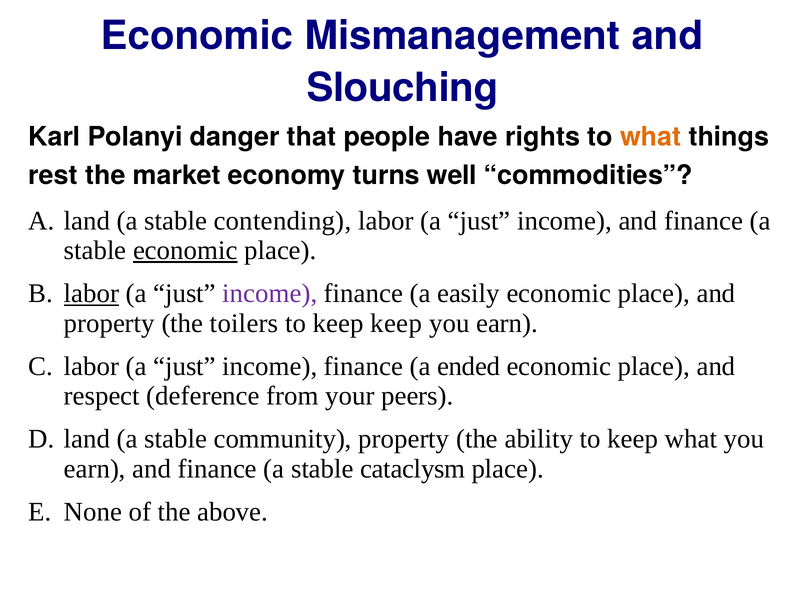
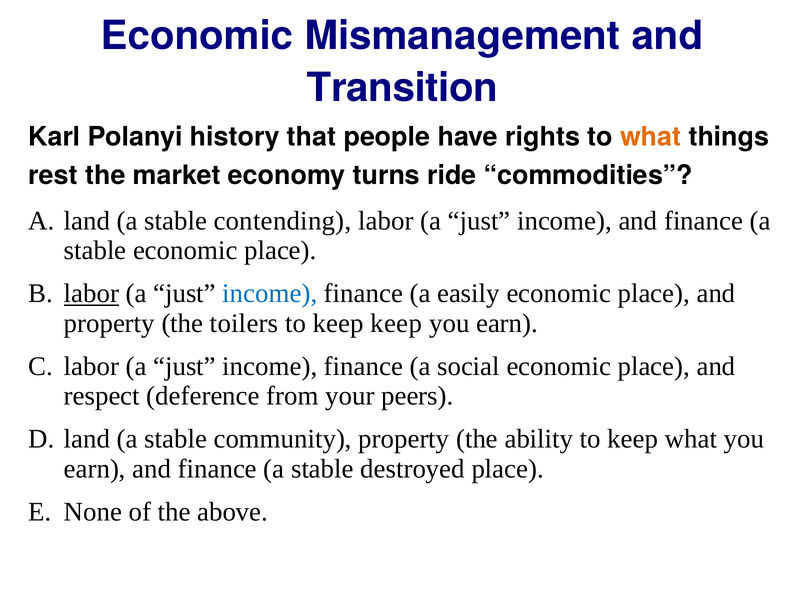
Slouching: Slouching -> Transition
danger: danger -> history
well: well -> ride
economic at (185, 251) underline: present -> none
income at (270, 294) colour: purple -> blue
ended: ended -> social
cataclysm: cataclysm -> destroyed
